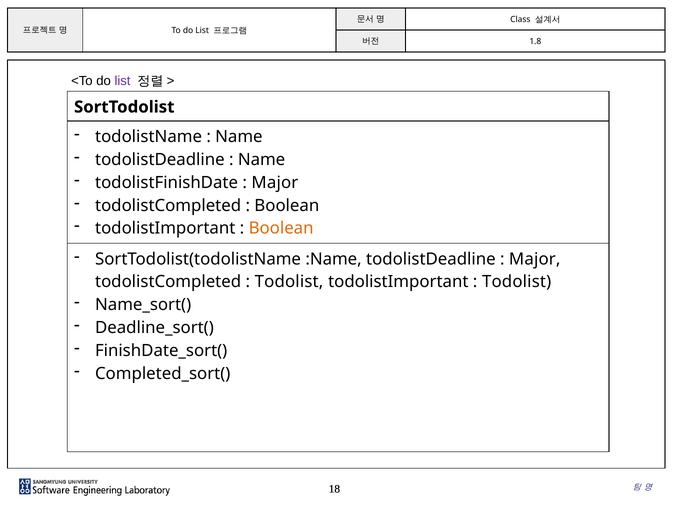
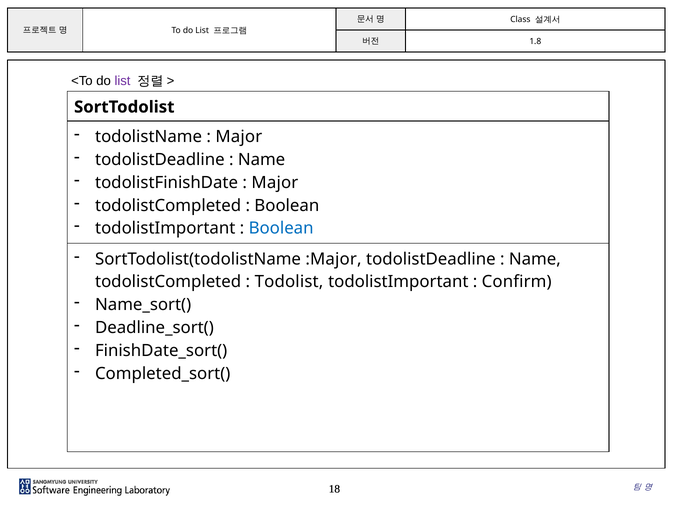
Name at (239, 137): Name -> Major
Boolean at (281, 228) colour: orange -> blue
:Name: :Name -> :Major
Major at (535, 259): Major -> Name
Todolist at (517, 282): Todolist -> Confirm
